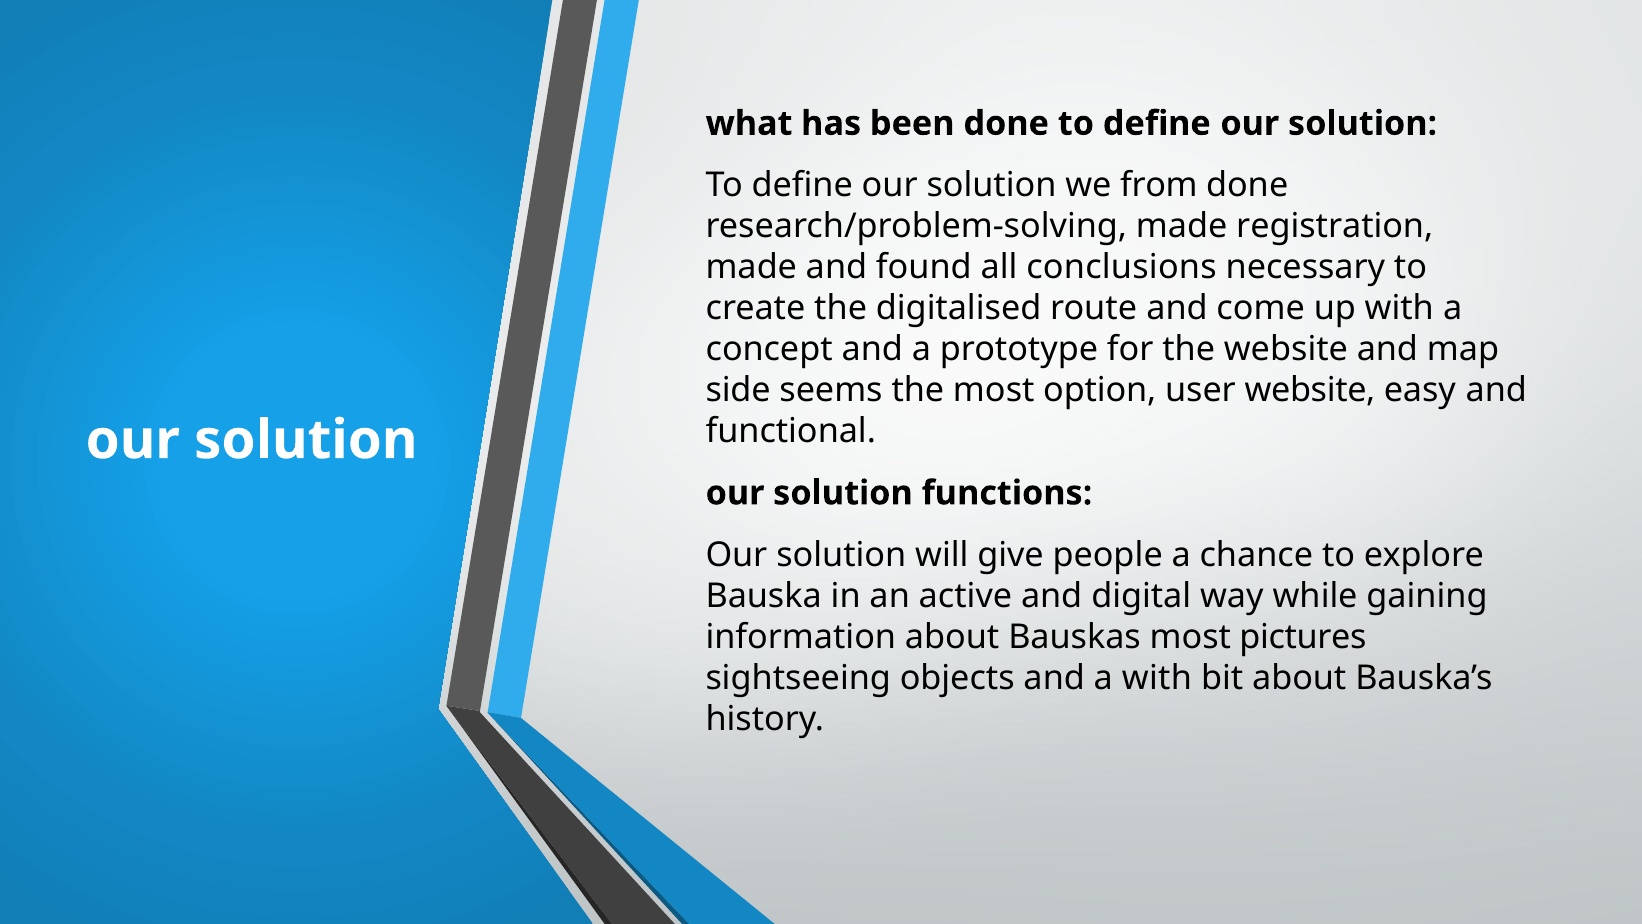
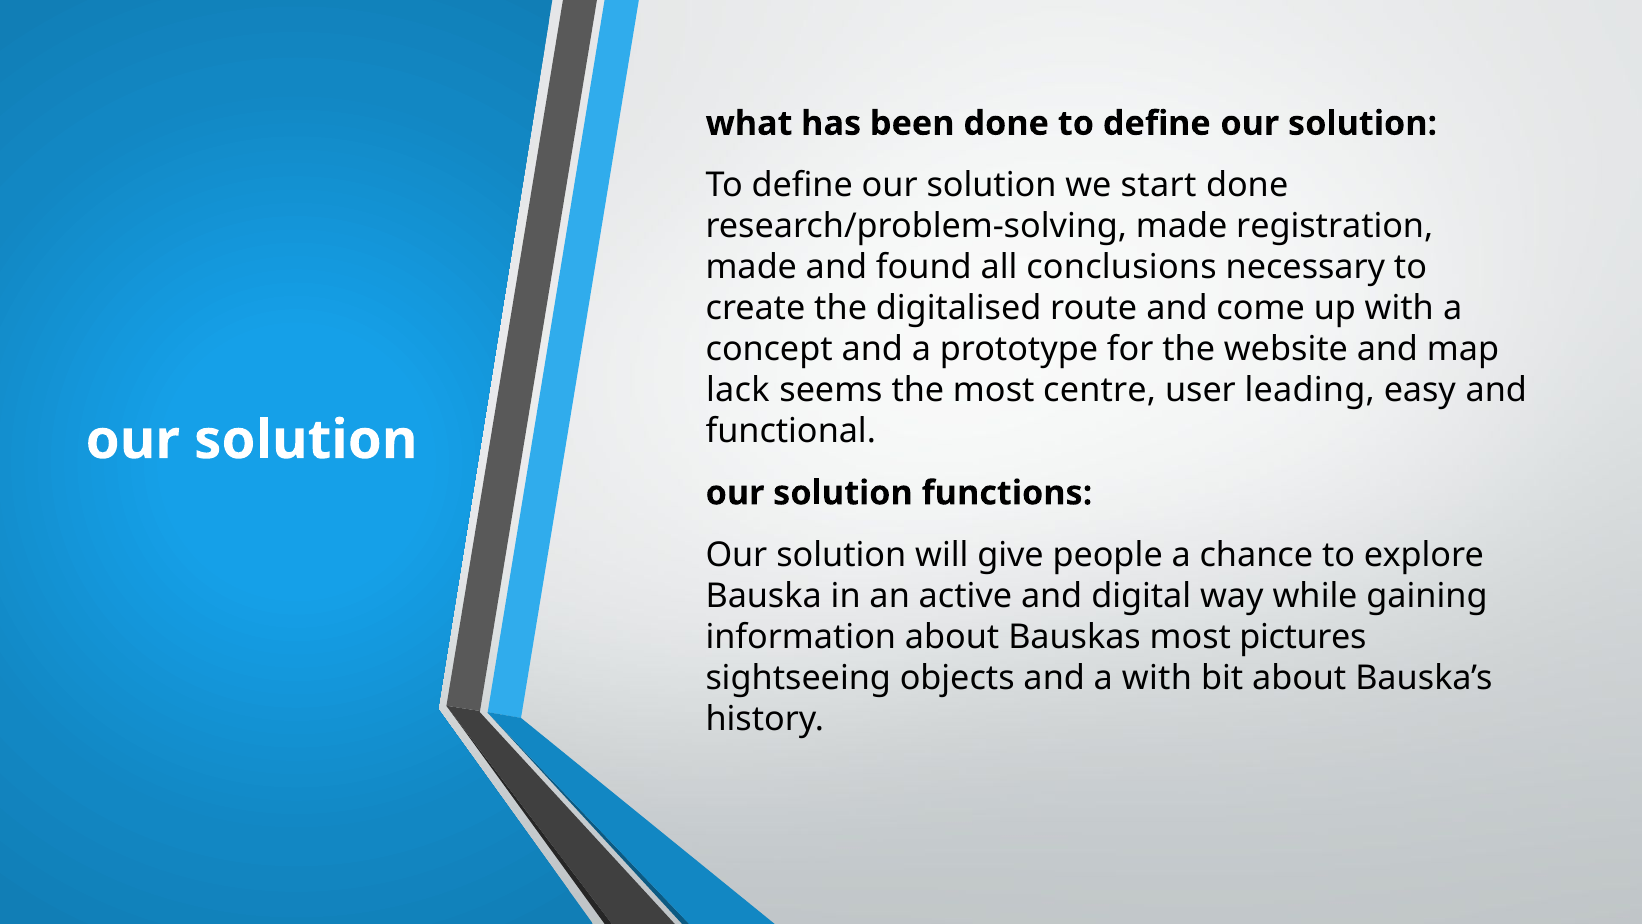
from: from -> start
side: side -> lack
option: option -> centre
user website: website -> leading
